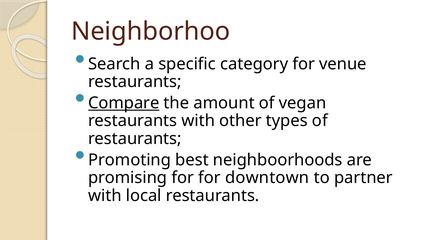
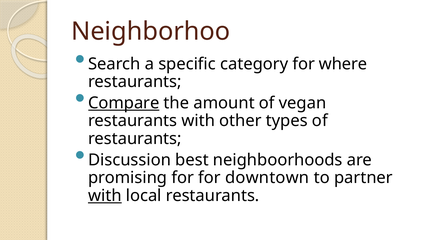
venue: venue -> where
Promoting: Promoting -> Discussion
with at (105, 195) underline: none -> present
